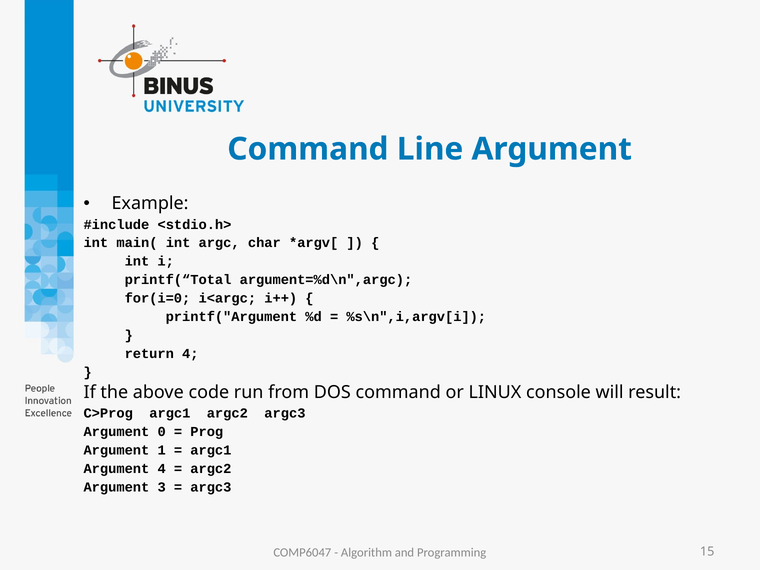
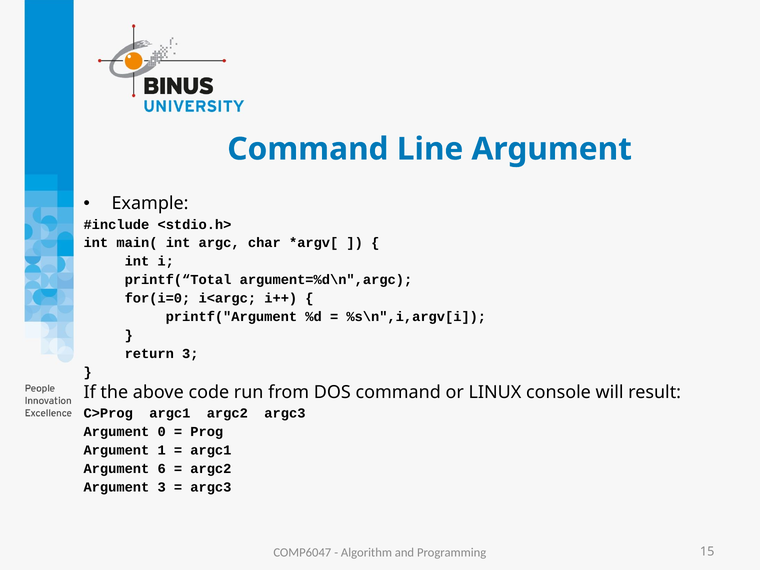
return 4: 4 -> 3
Argument 4: 4 -> 6
